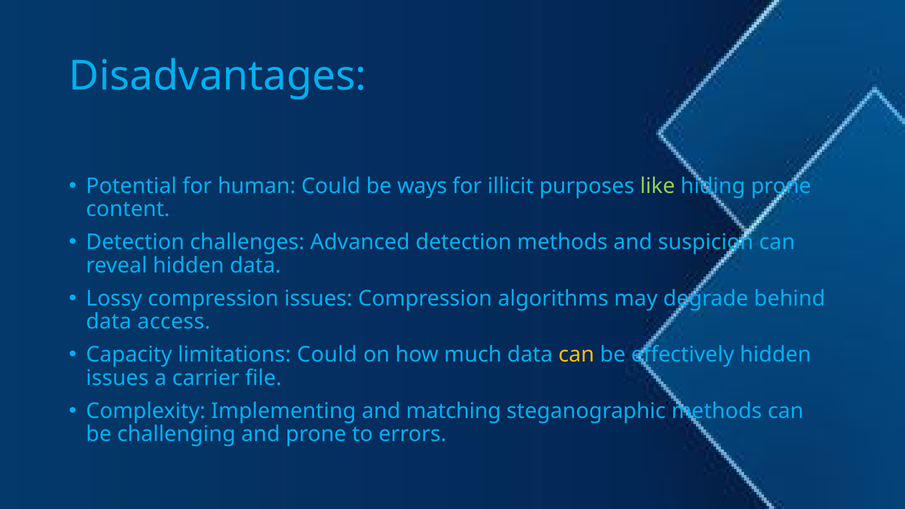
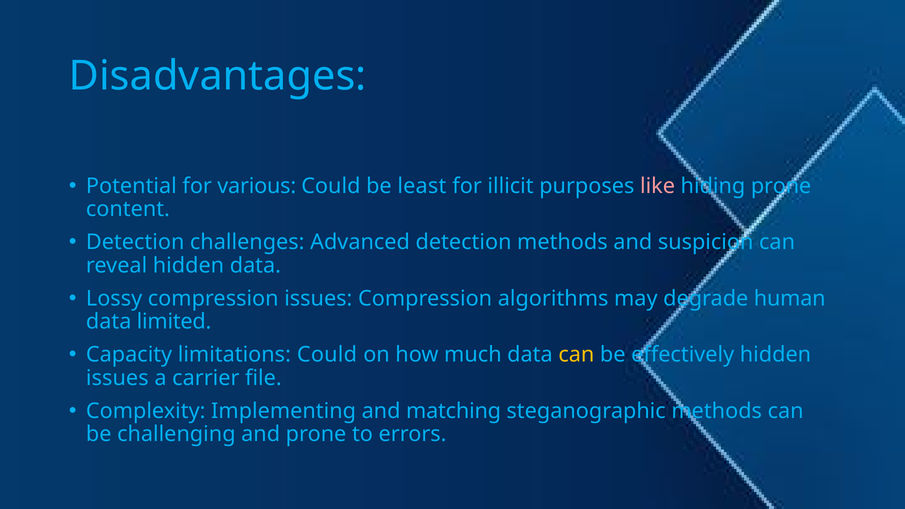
human: human -> various
ways: ways -> least
like colour: light green -> pink
behind: behind -> human
access: access -> limited
